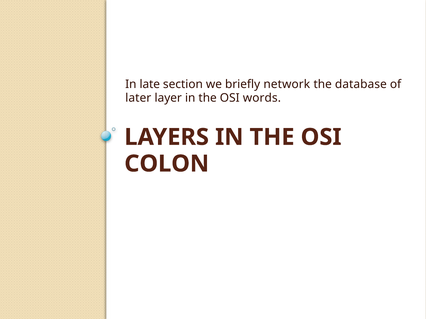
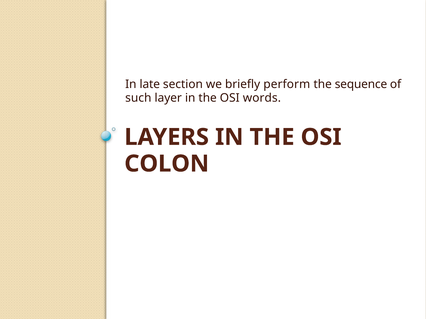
network: network -> perform
database: database -> sequence
later: later -> such
